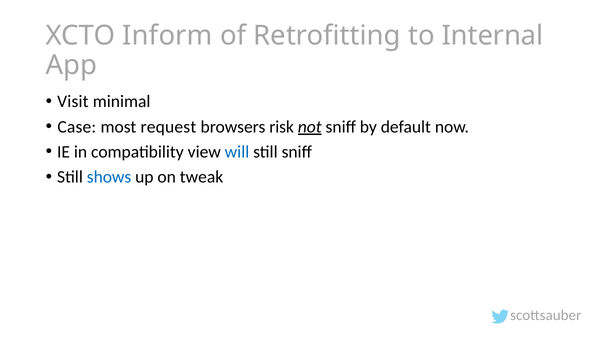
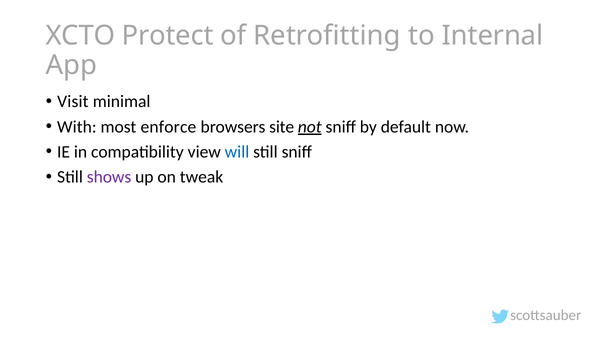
Inform: Inform -> Protect
Case: Case -> With
request: request -> enforce
risk: risk -> site
shows colour: blue -> purple
